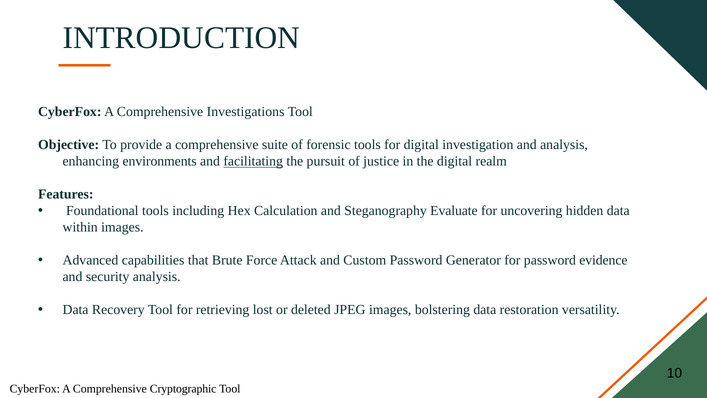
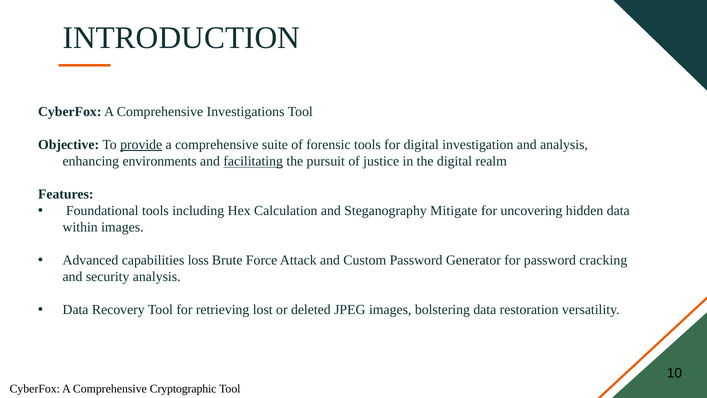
provide underline: none -> present
Evaluate: Evaluate -> Mitigate
that: that -> loss
evidence: evidence -> cracking
